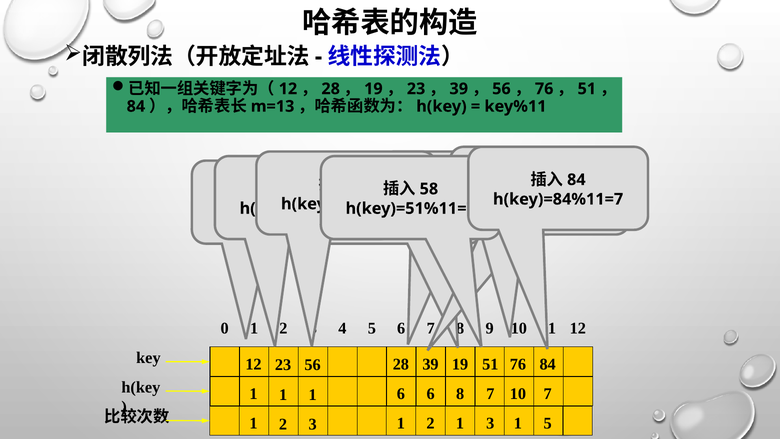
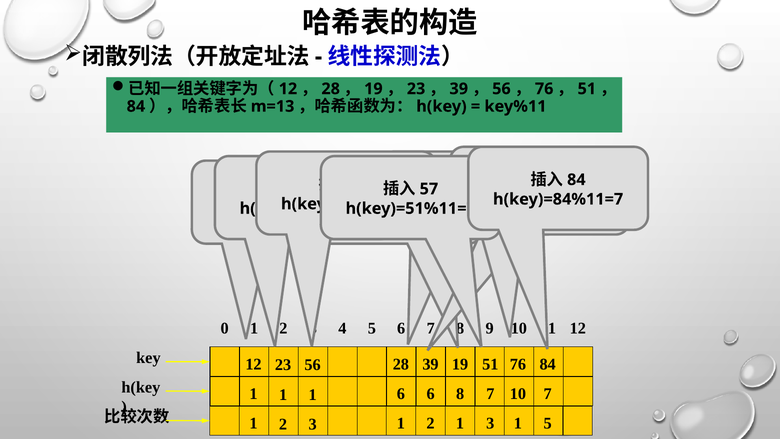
58: 58 -> 57
